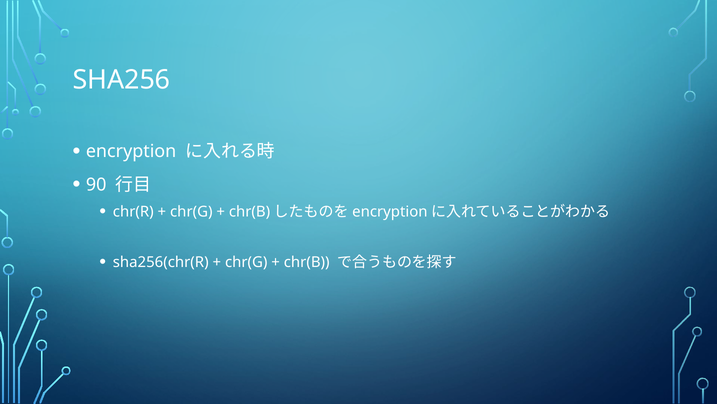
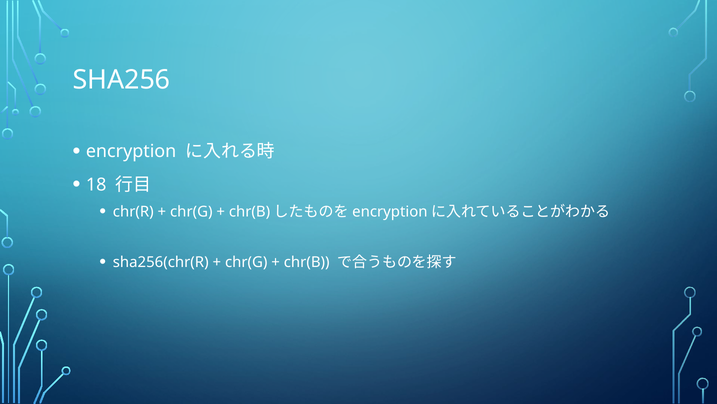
90: 90 -> 18
